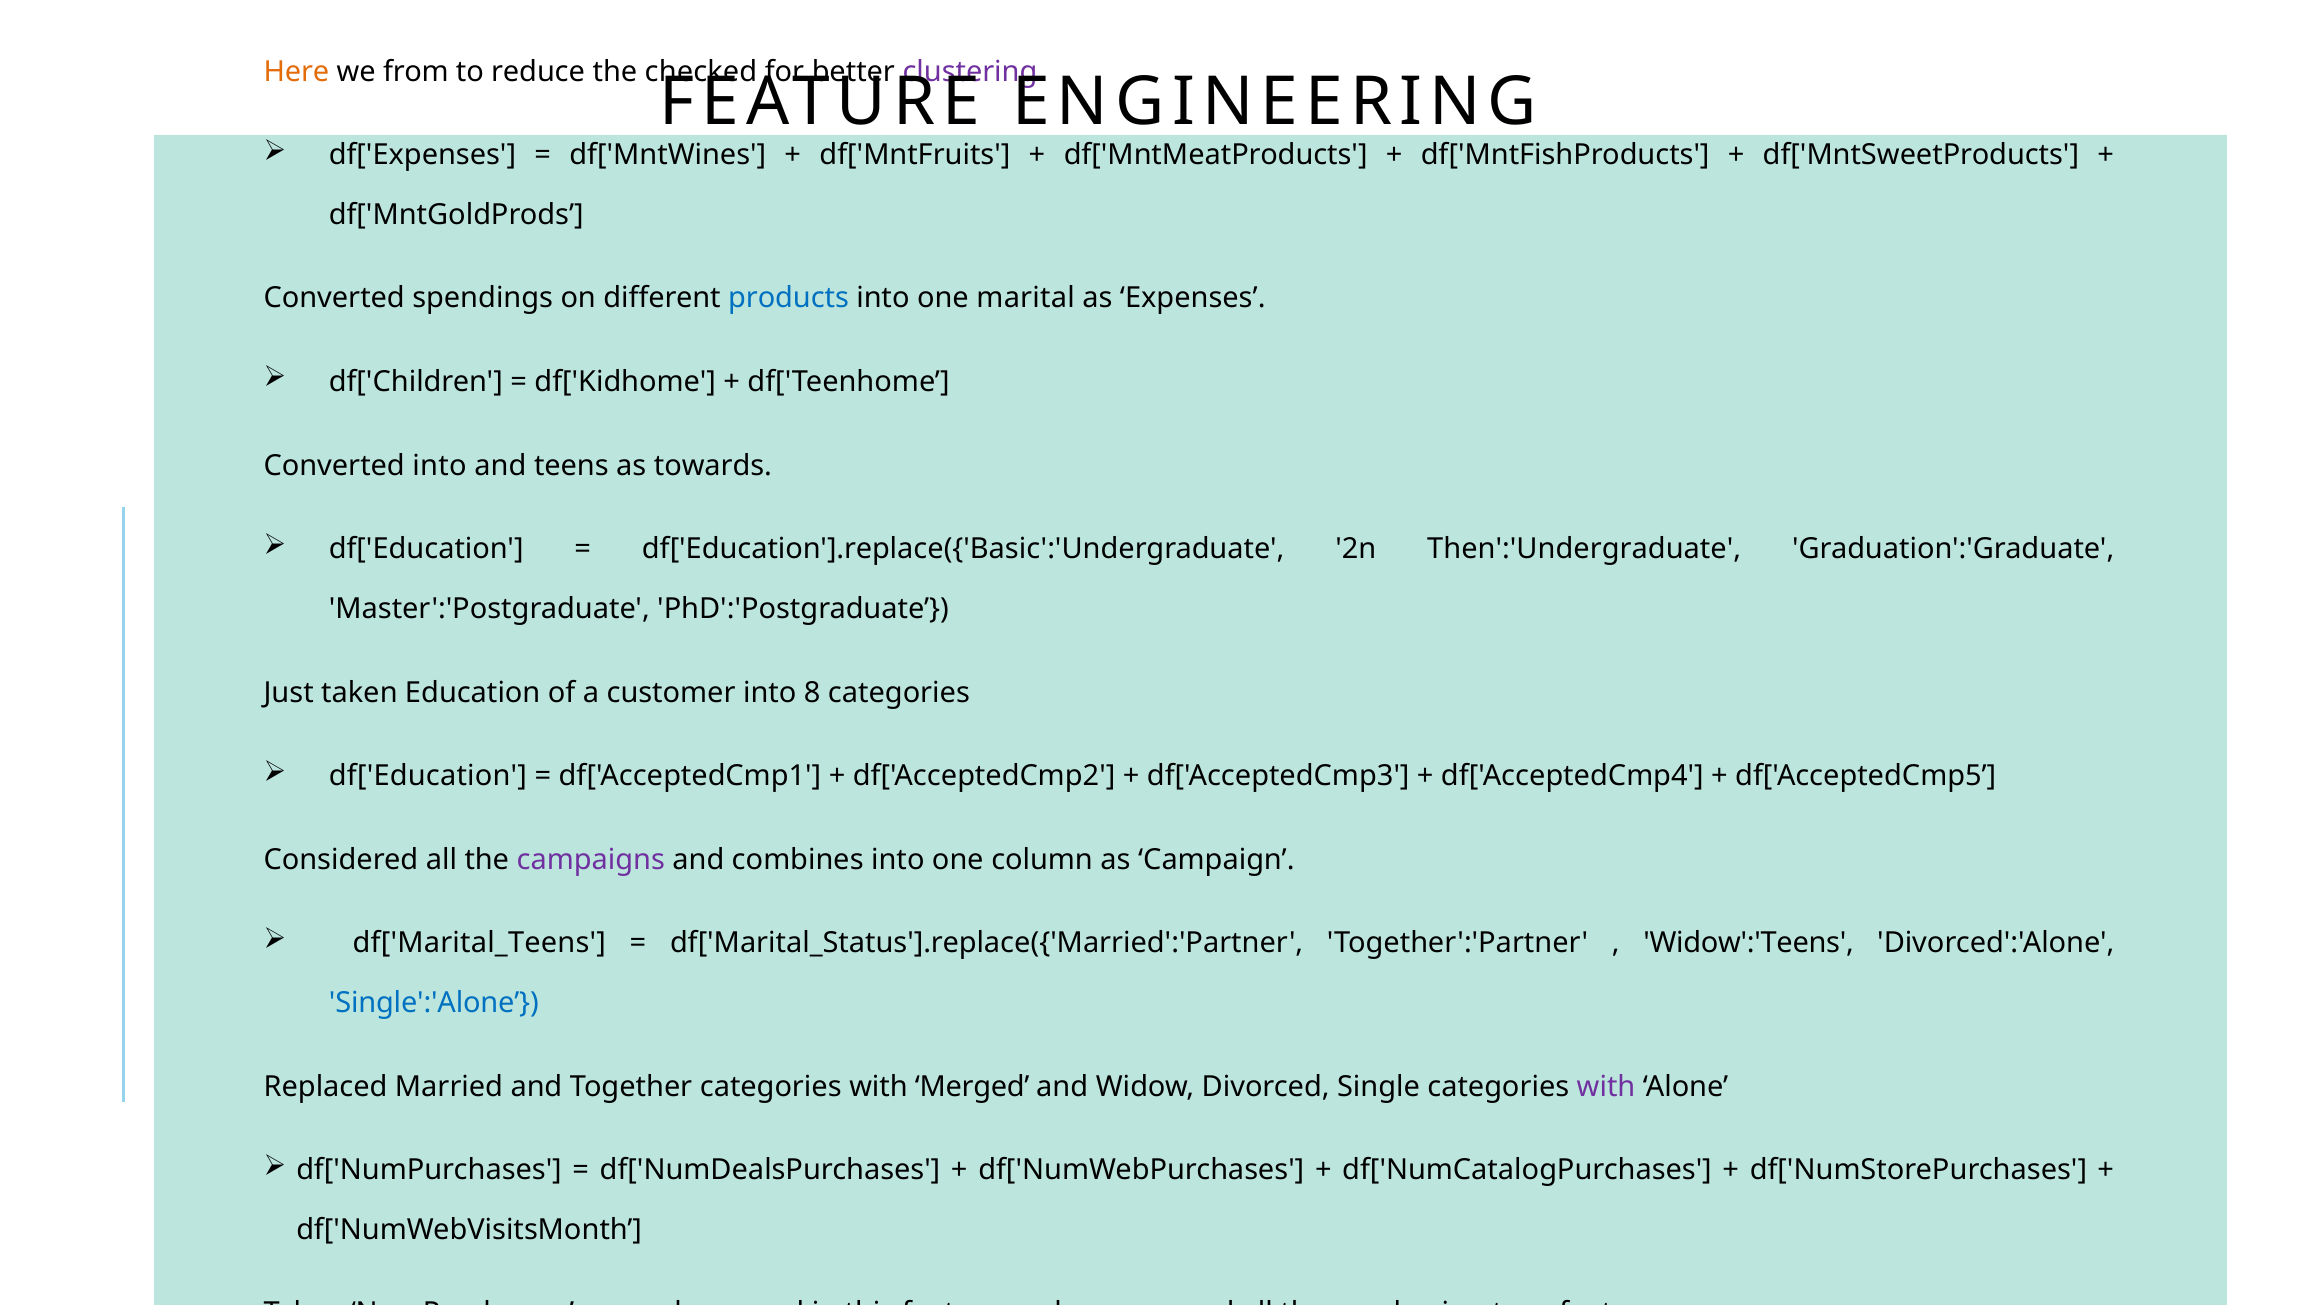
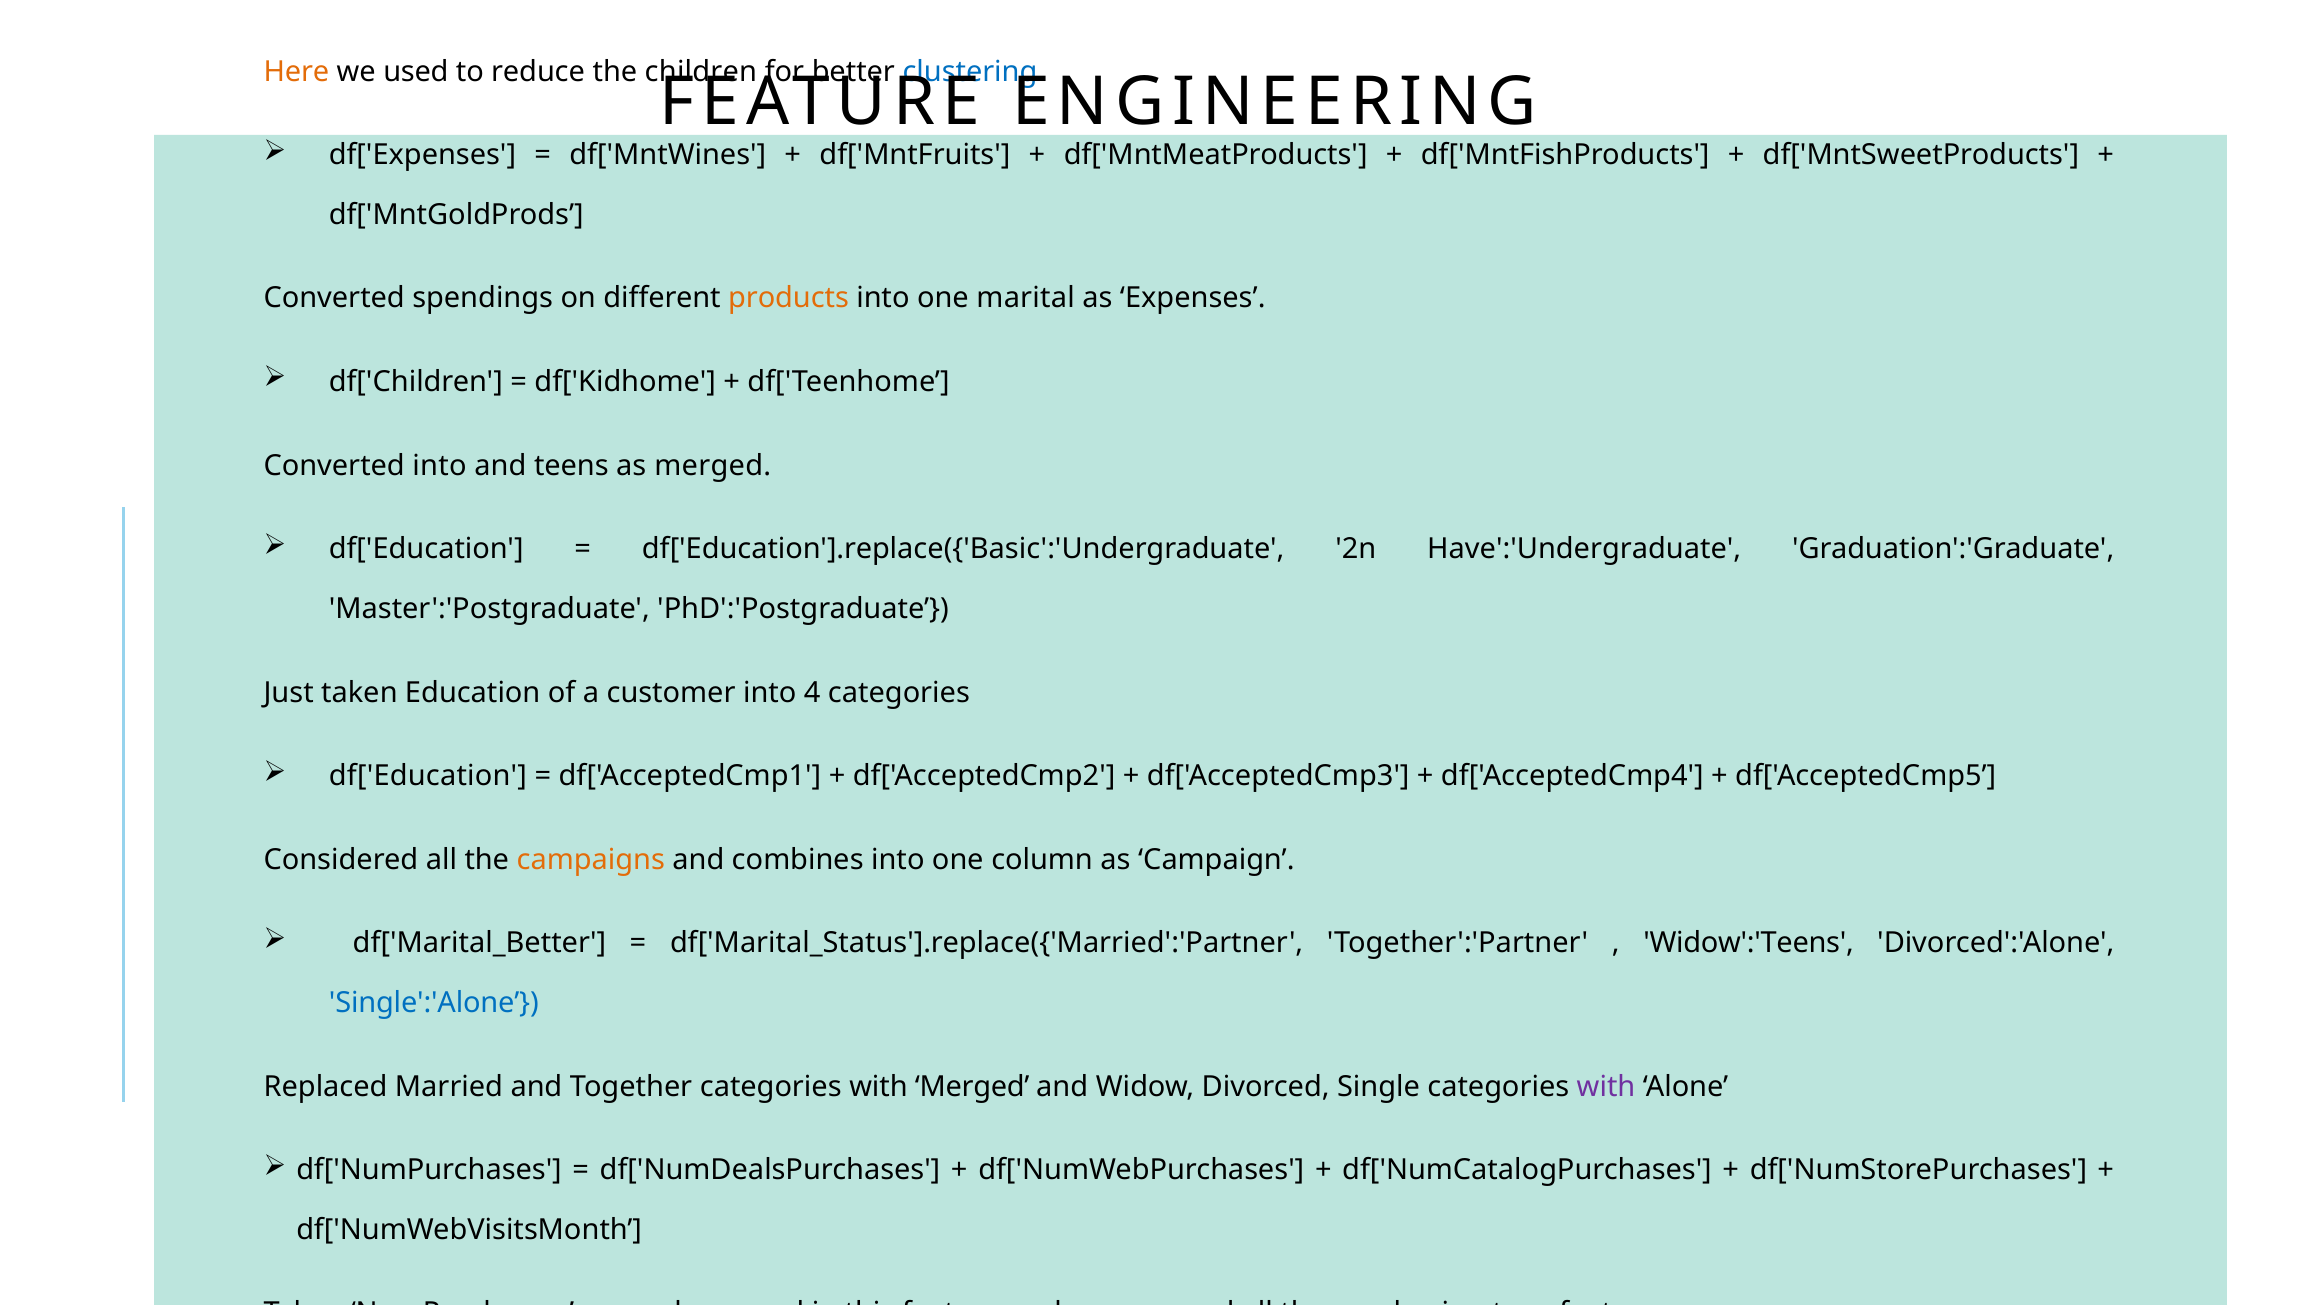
we from: from -> used
checked: checked -> children
clustering colour: purple -> blue
products colour: blue -> orange
as towards: towards -> merged
Then':'Undergraduate: Then':'Undergraduate -> Have':'Undergraduate
8: 8 -> 4
campaigns colour: purple -> orange
df['Marital_Teens: df['Marital_Teens -> df['Marital_Better
